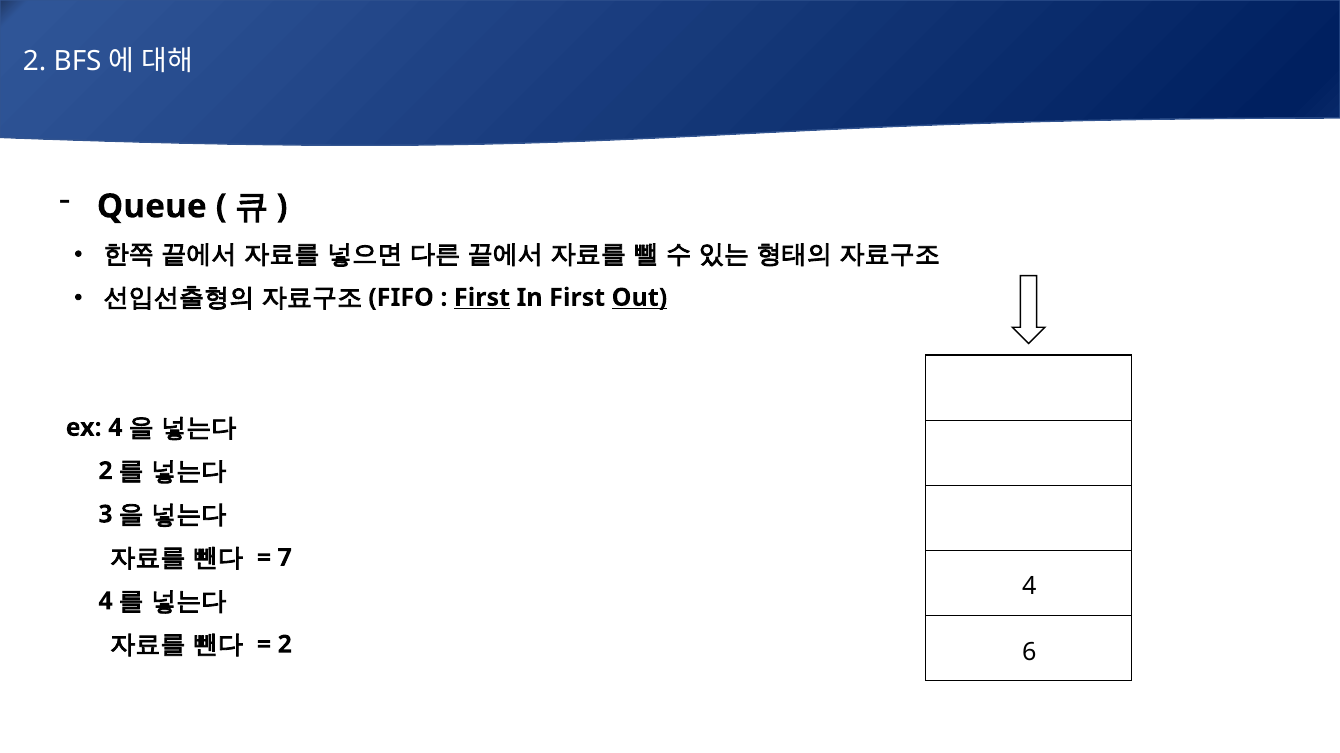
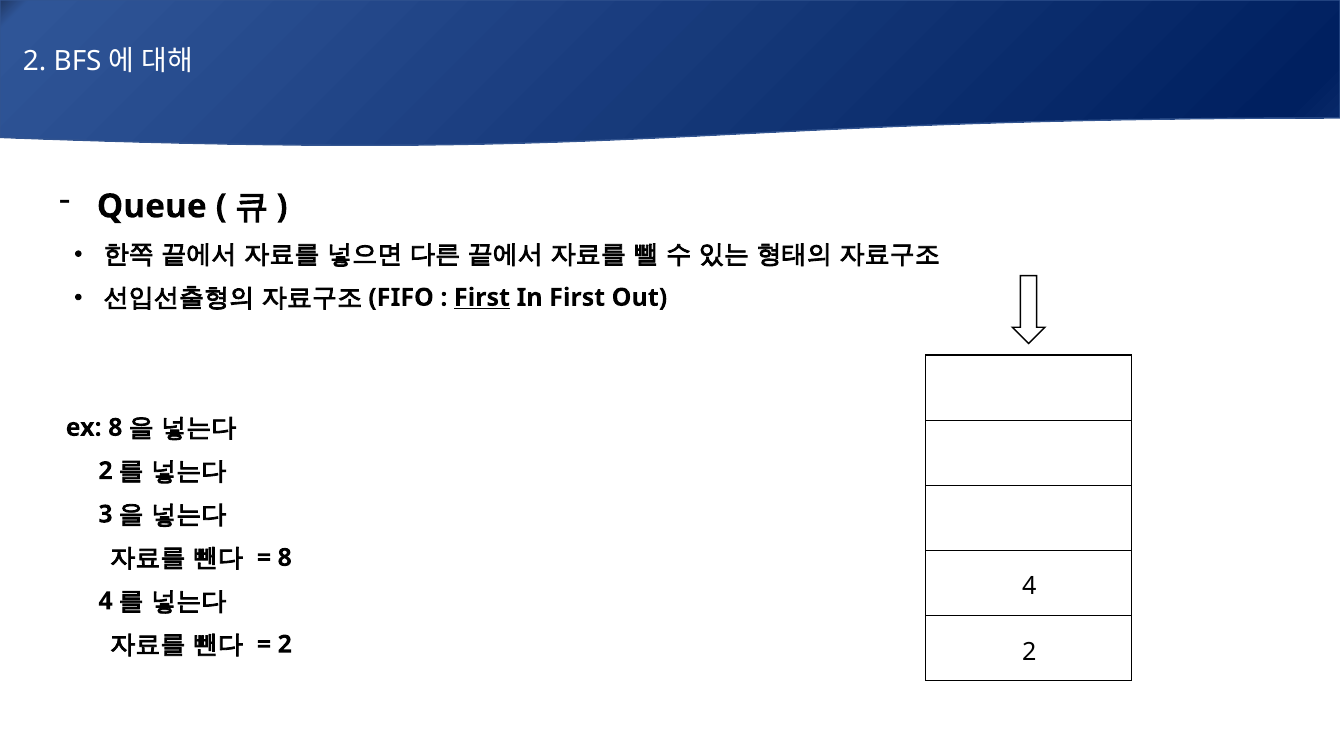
Out underline: present -> none
ex 4: 4 -> 8
7 at (285, 558): 7 -> 8
2 6: 6 -> 2
